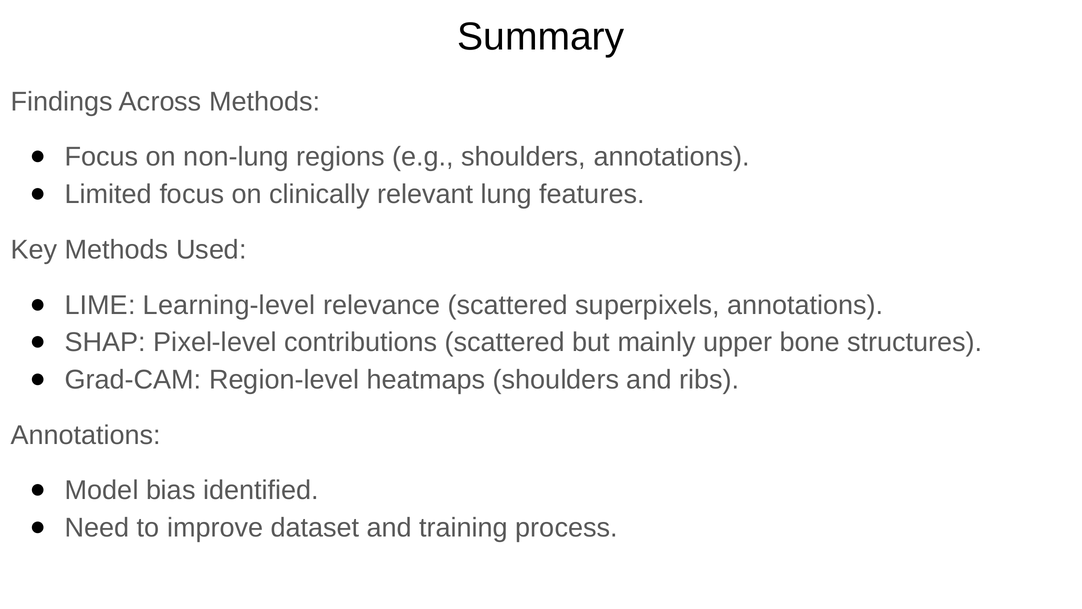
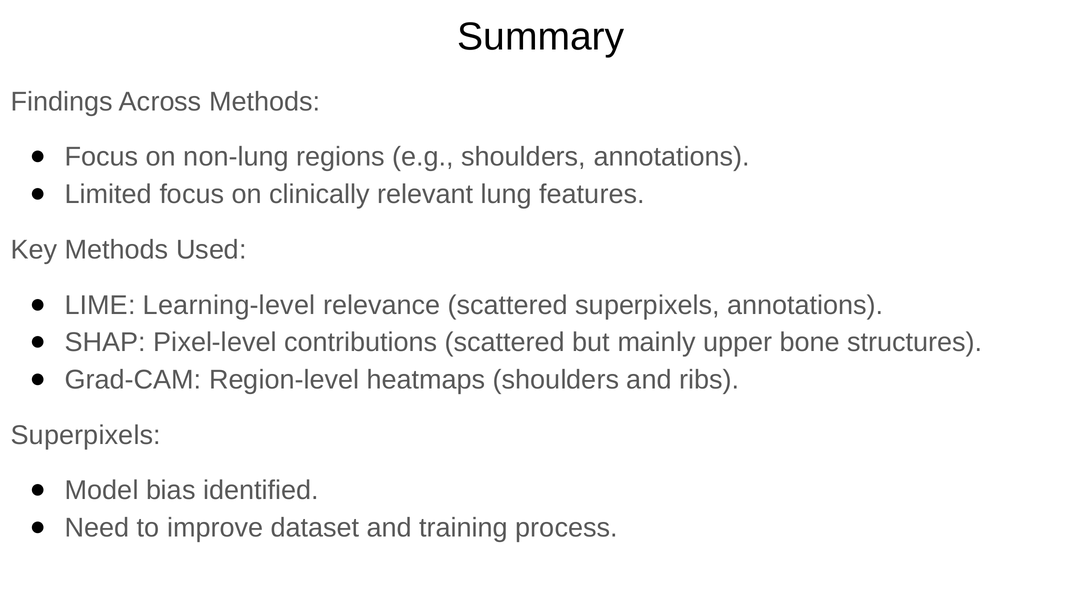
Annotations at (86, 435): Annotations -> Superpixels
